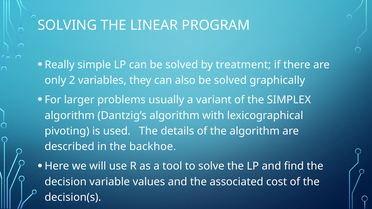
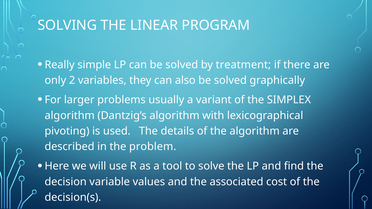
backhoe: backhoe -> problem
